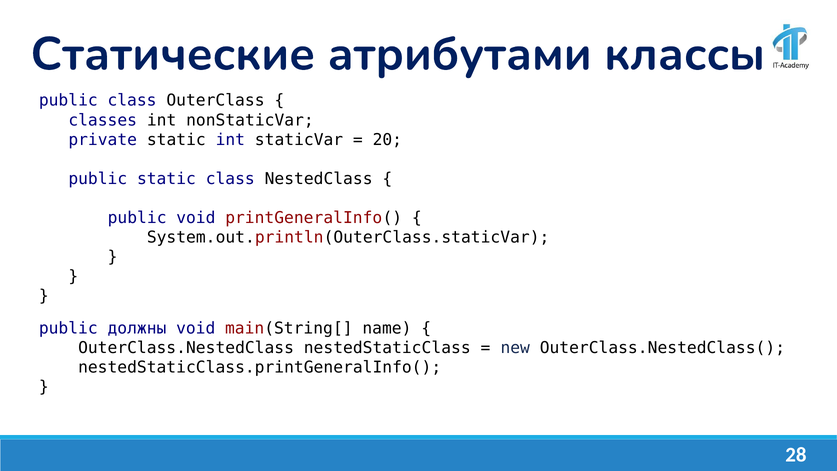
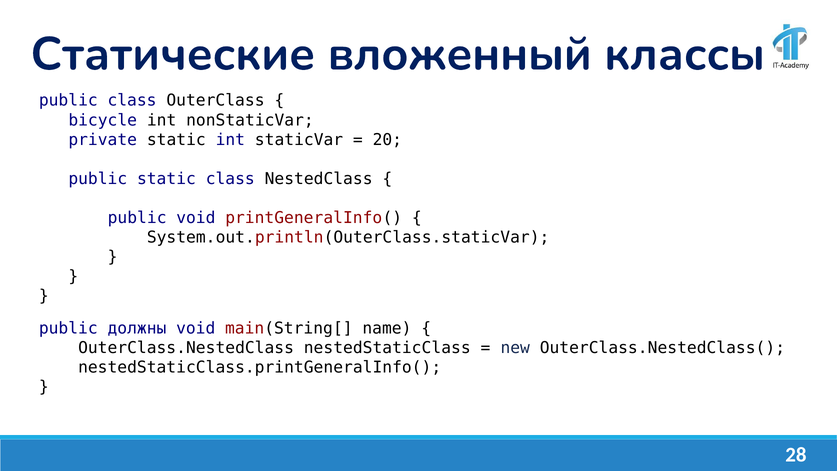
атрибутами: атрибутами -> вложенный
classes: classes -> bicycle
